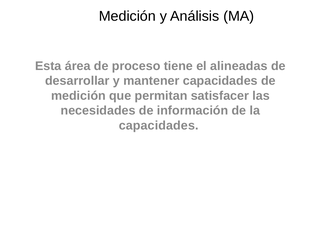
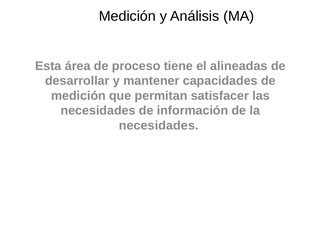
capacidades at (159, 126): capacidades -> necesidades
